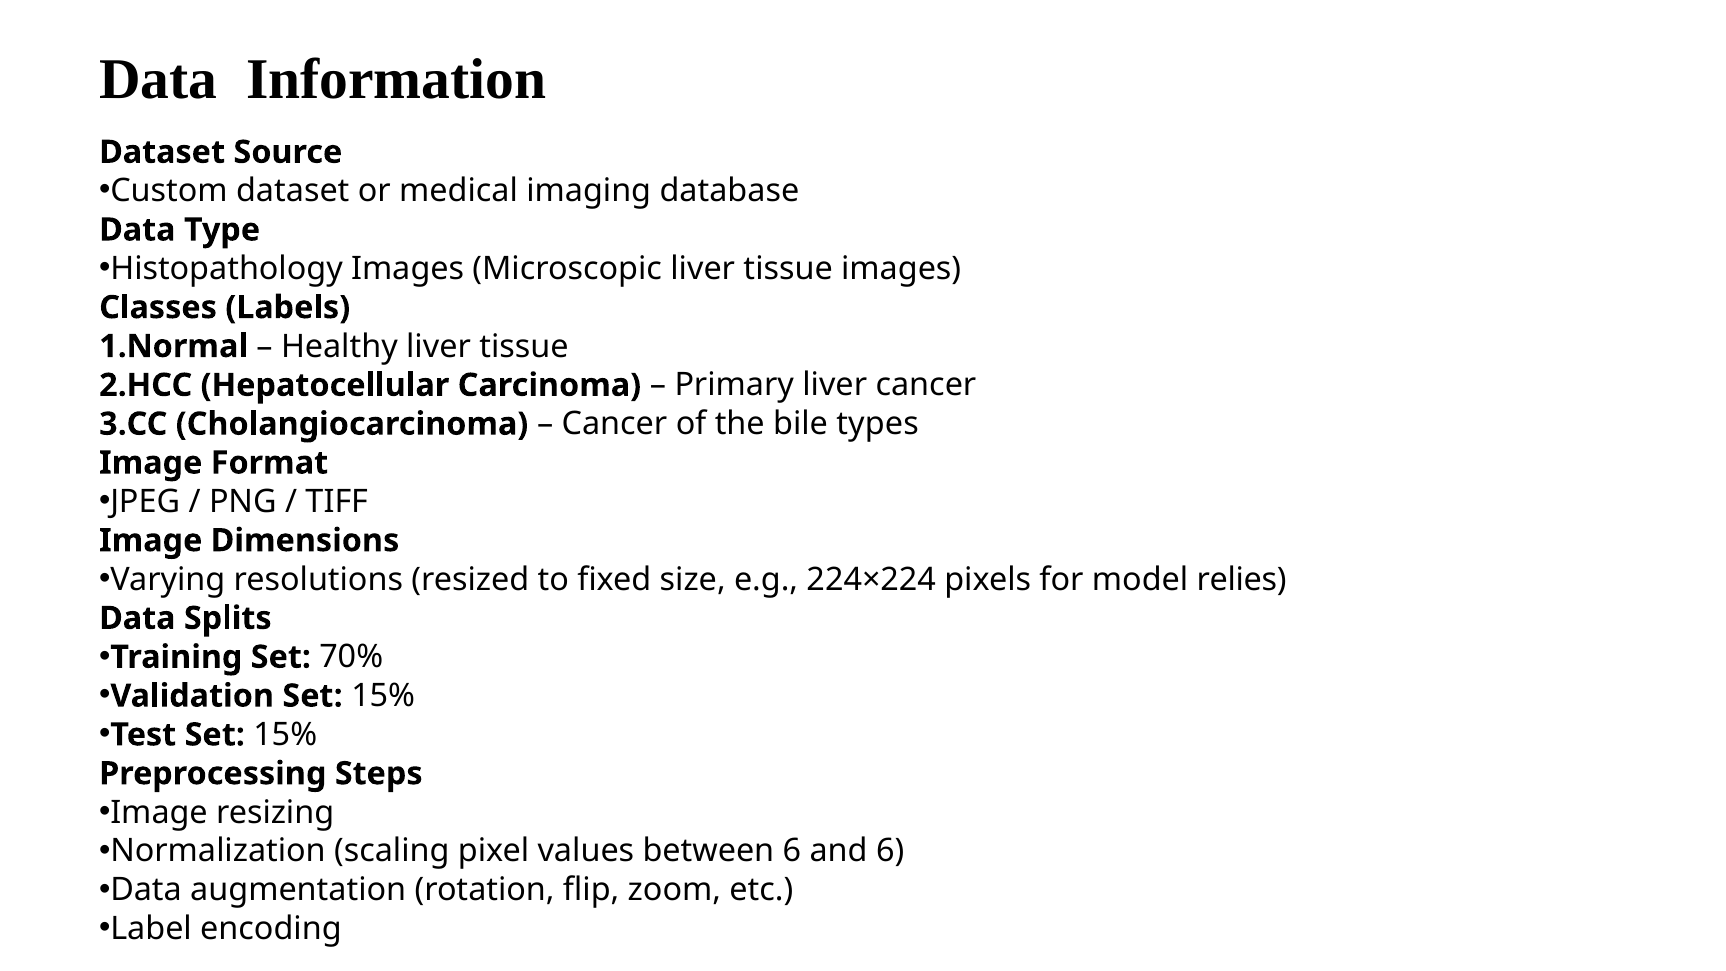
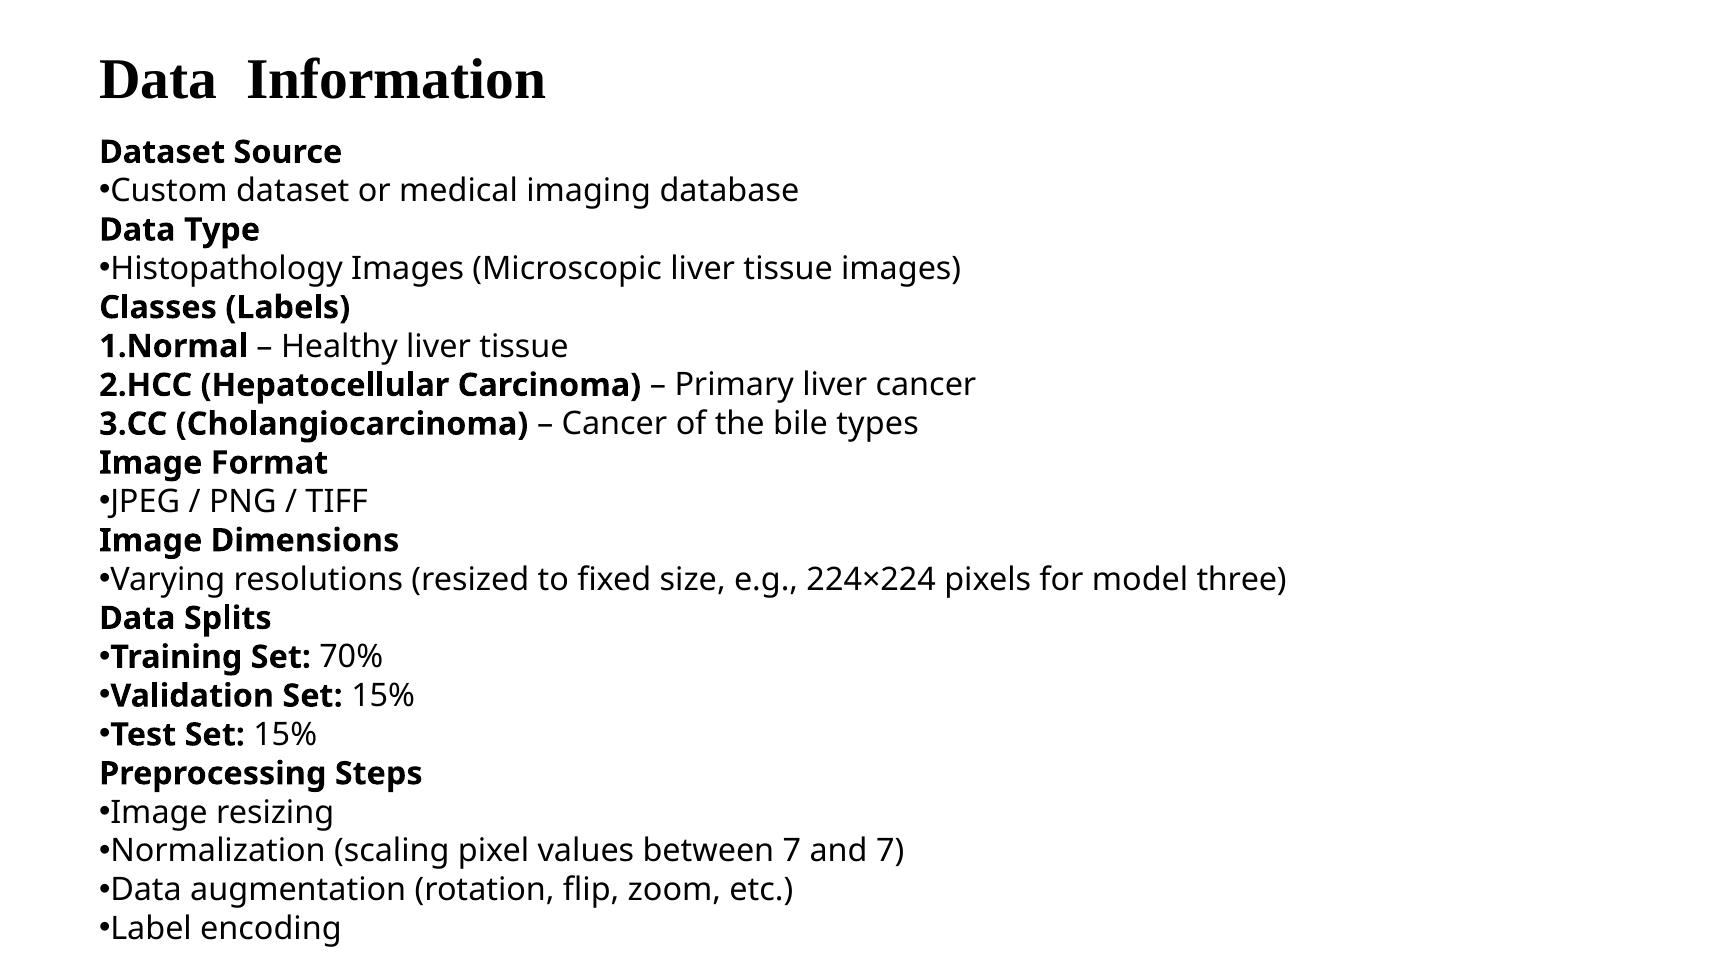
relies: relies -> three
between 6: 6 -> 7
and 6: 6 -> 7
